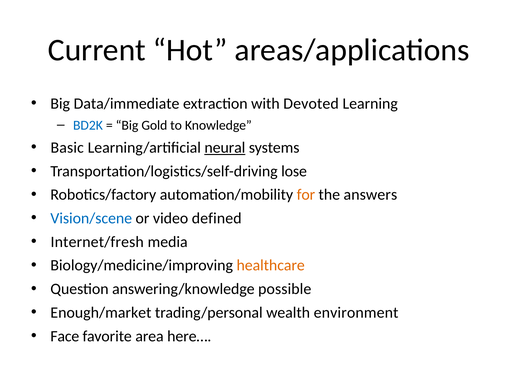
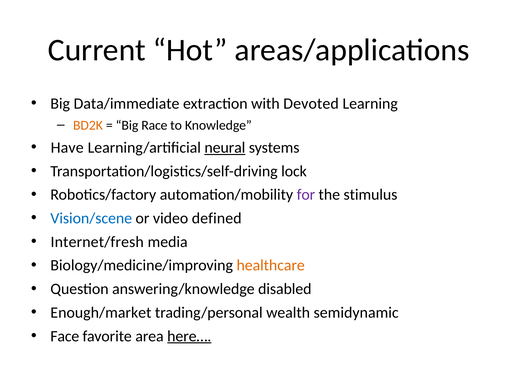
BD2K colour: blue -> orange
Gold: Gold -> Race
Basic: Basic -> Have
lose: lose -> lock
for colour: orange -> purple
answers: answers -> stimulus
possible: possible -> disabled
environment: environment -> semidynamic
here… underline: none -> present
